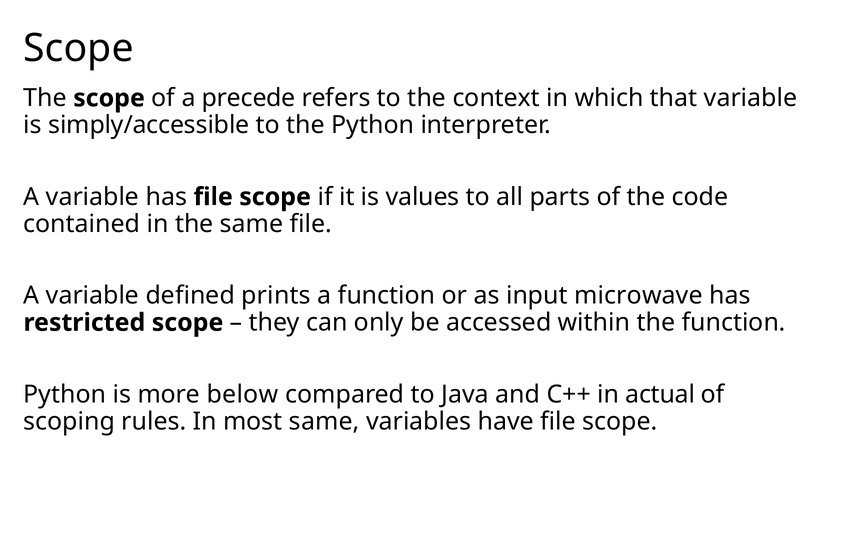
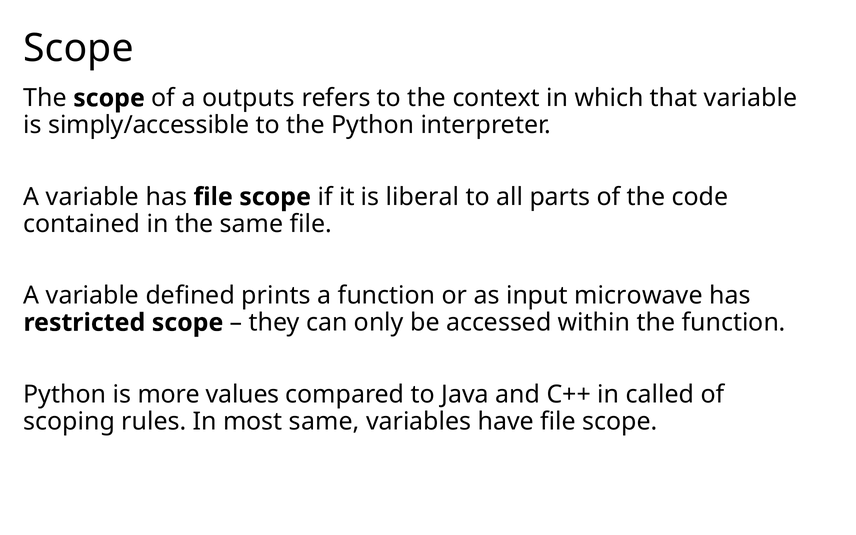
precede: precede -> outputs
values: values -> liberal
below: below -> values
actual: actual -> called
